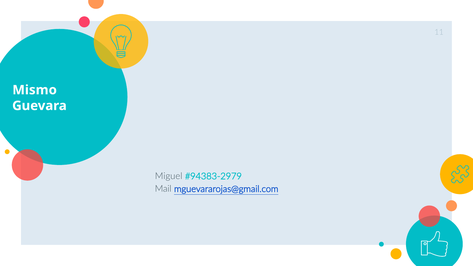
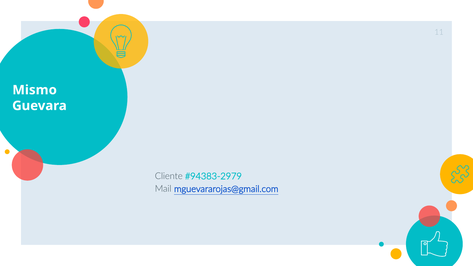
Miguel: Miguel -> Cliente
